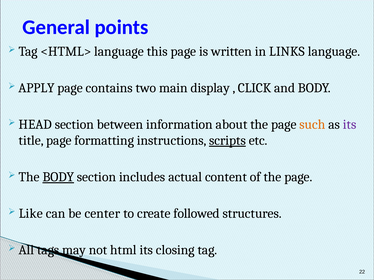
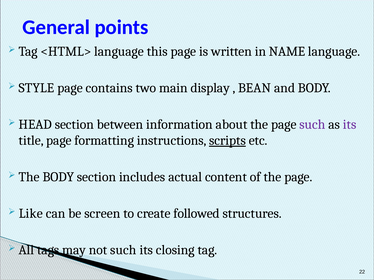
LINKS: LINKS -> NAME
APPLY: APPLY -> STYLE
CLICK: CLICK -> BEAN
such at (312, 125) colour: orange -> purple
BODY at (58, 177) underline: present -> none
center: center -> screen
not html: html -> such
